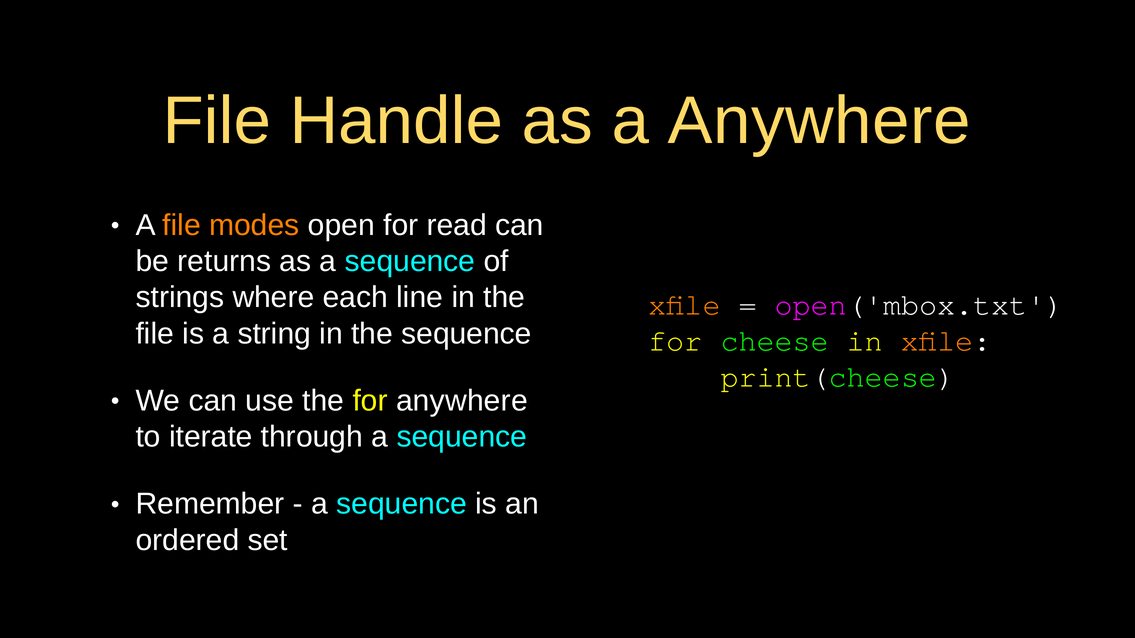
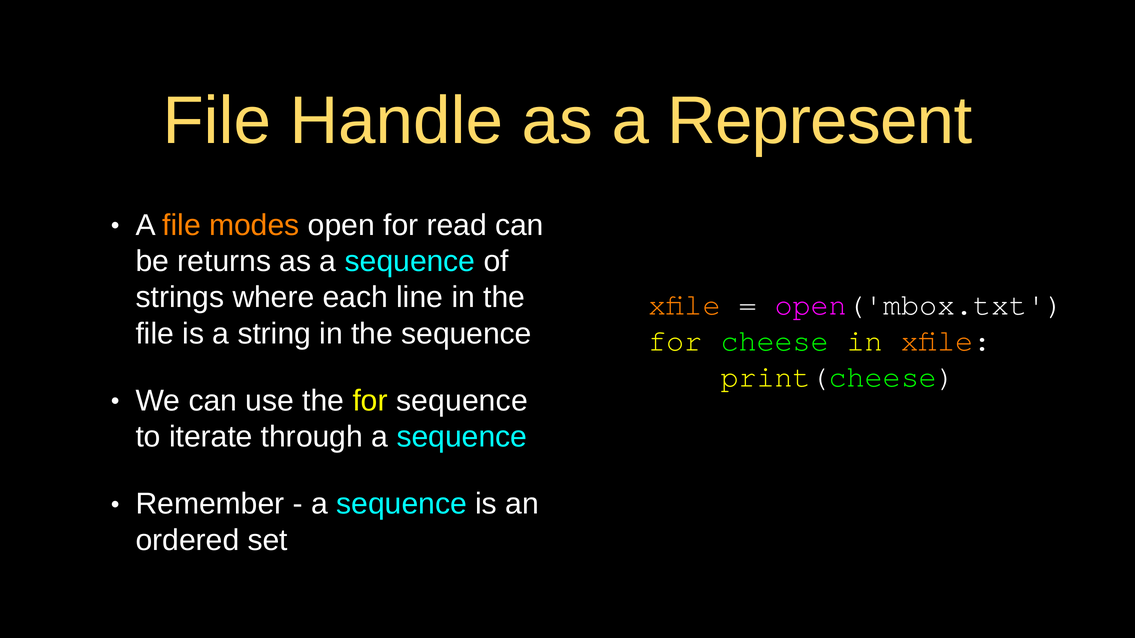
a Anywhere: Anywhere -> Represent
for anywhere: anywhere -> sequence
